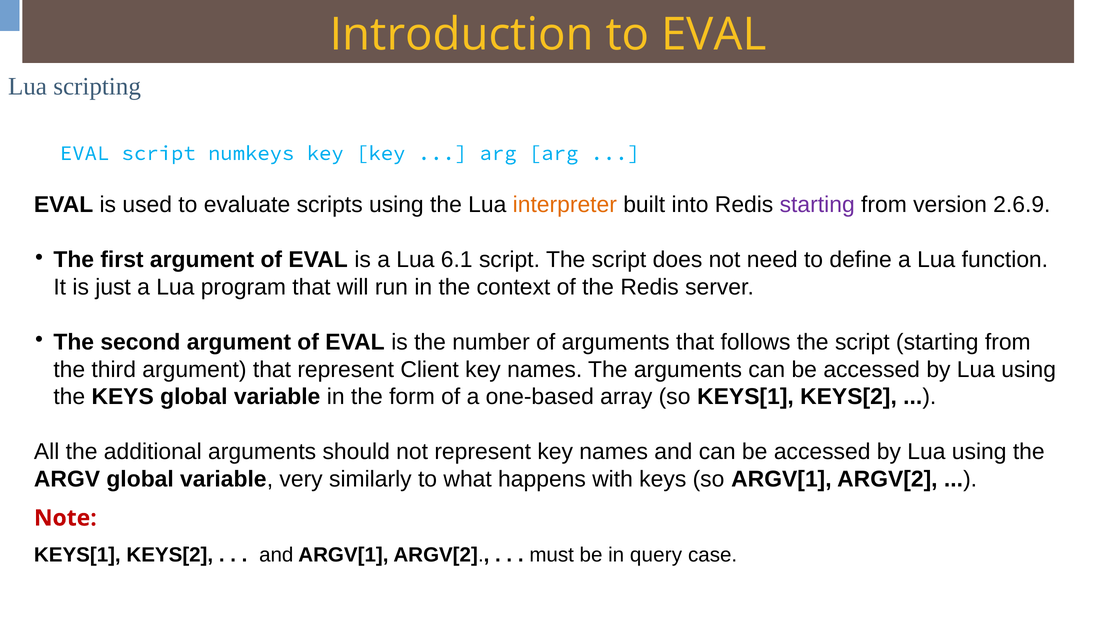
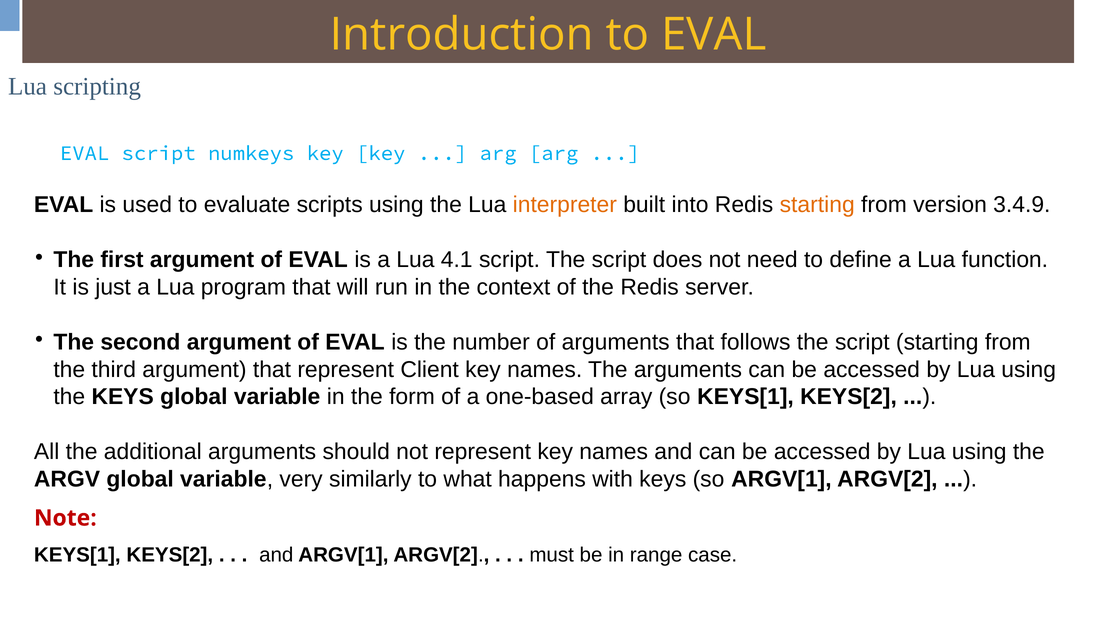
starting at (817, 205) colour: purple -> orange
2.6.9: 2.6.9 -> 3.4.9
6.1: 6.1 -> 4.1
query: query -> range
